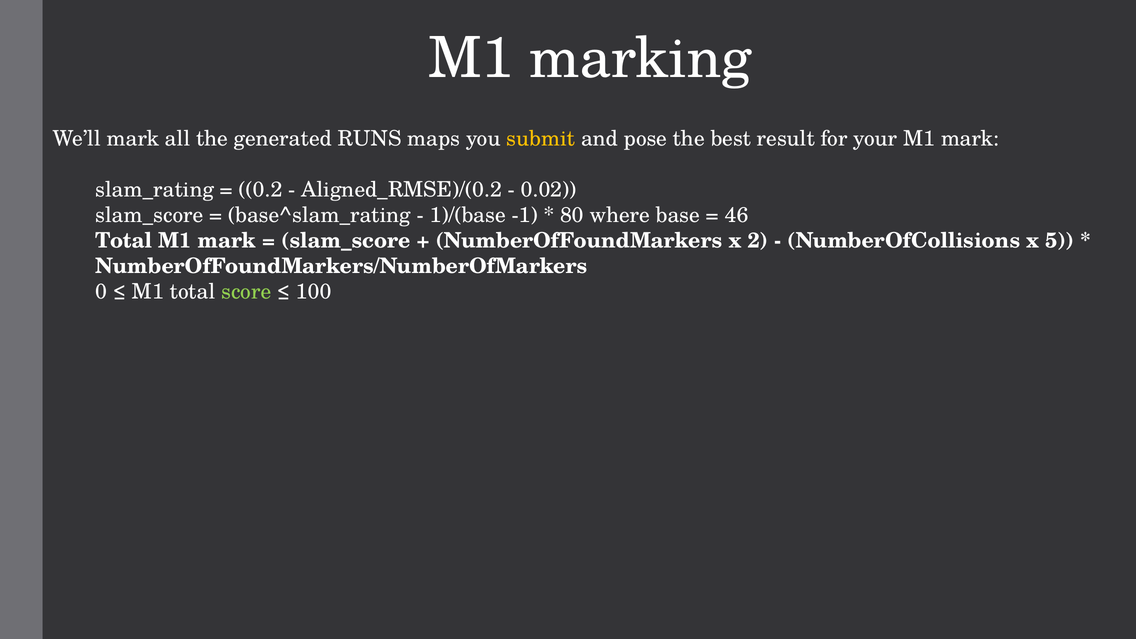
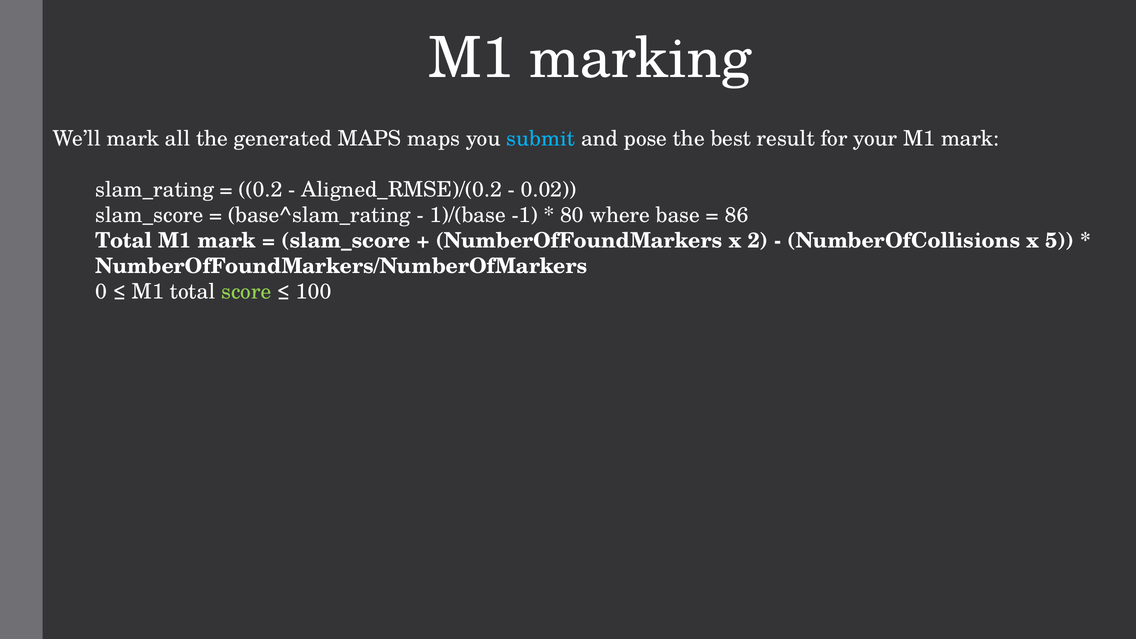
generated RUNS: RUNS -> MAPS
submit colour: yellow -> light blue
46: 46 -> 86
